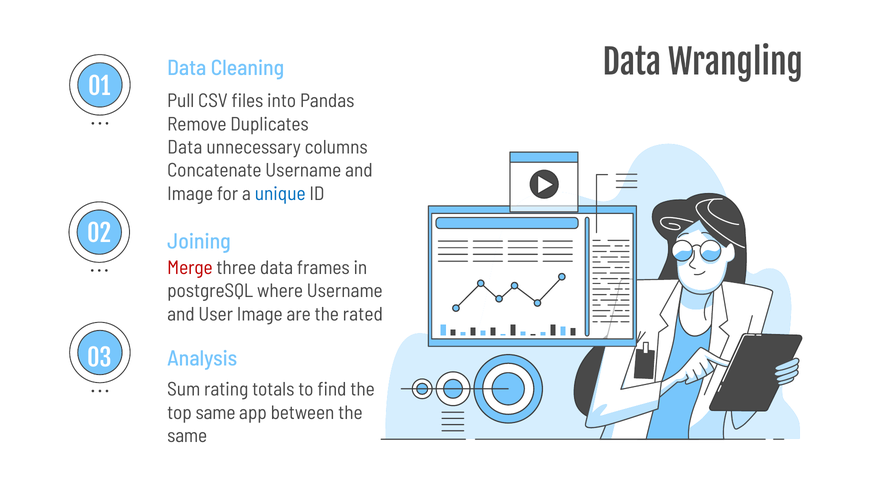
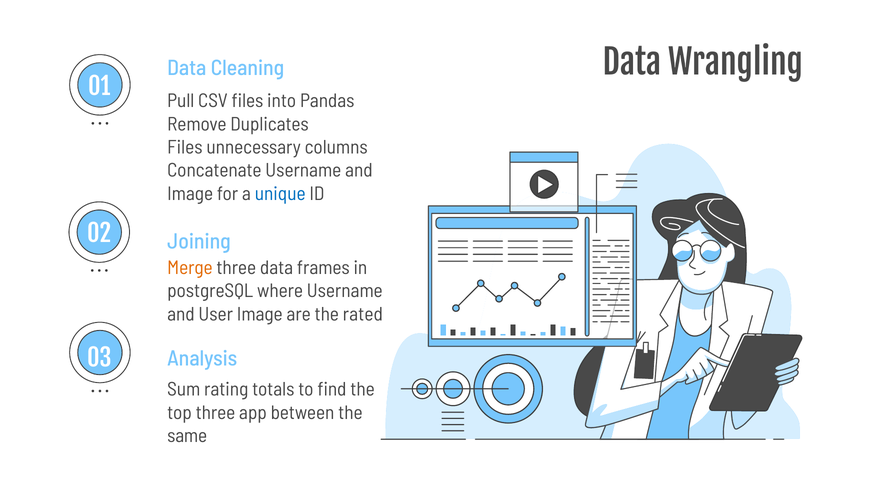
Data at (185, 147): Data -> Files
Merge colour: red -> orange
top same: same -> three
